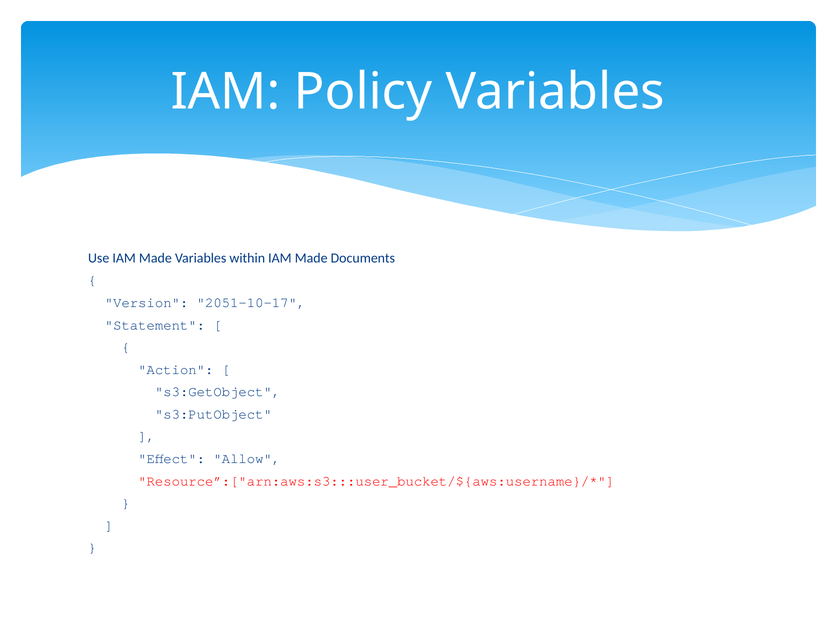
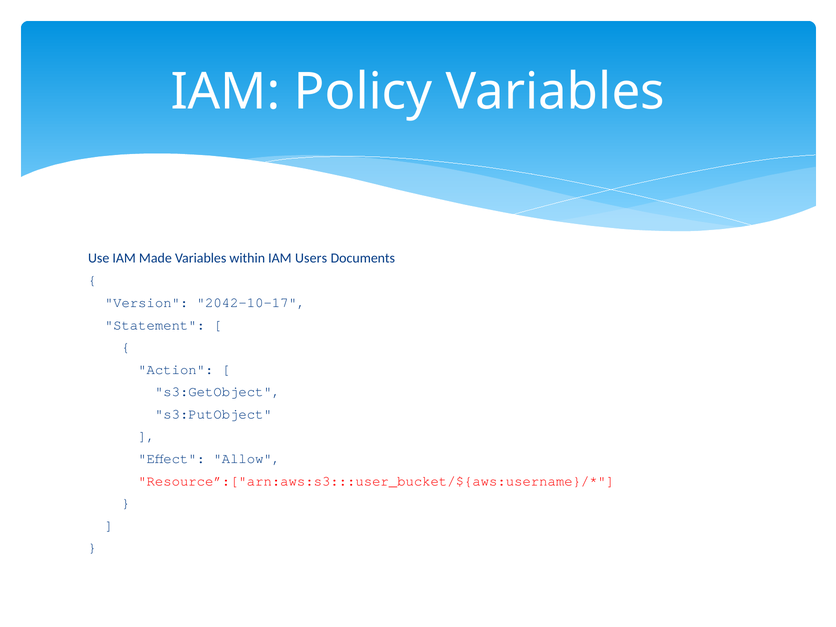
within IAM Made: Made -> Users
2051-10-17: 2051-10-17 -> 2042-10-17
